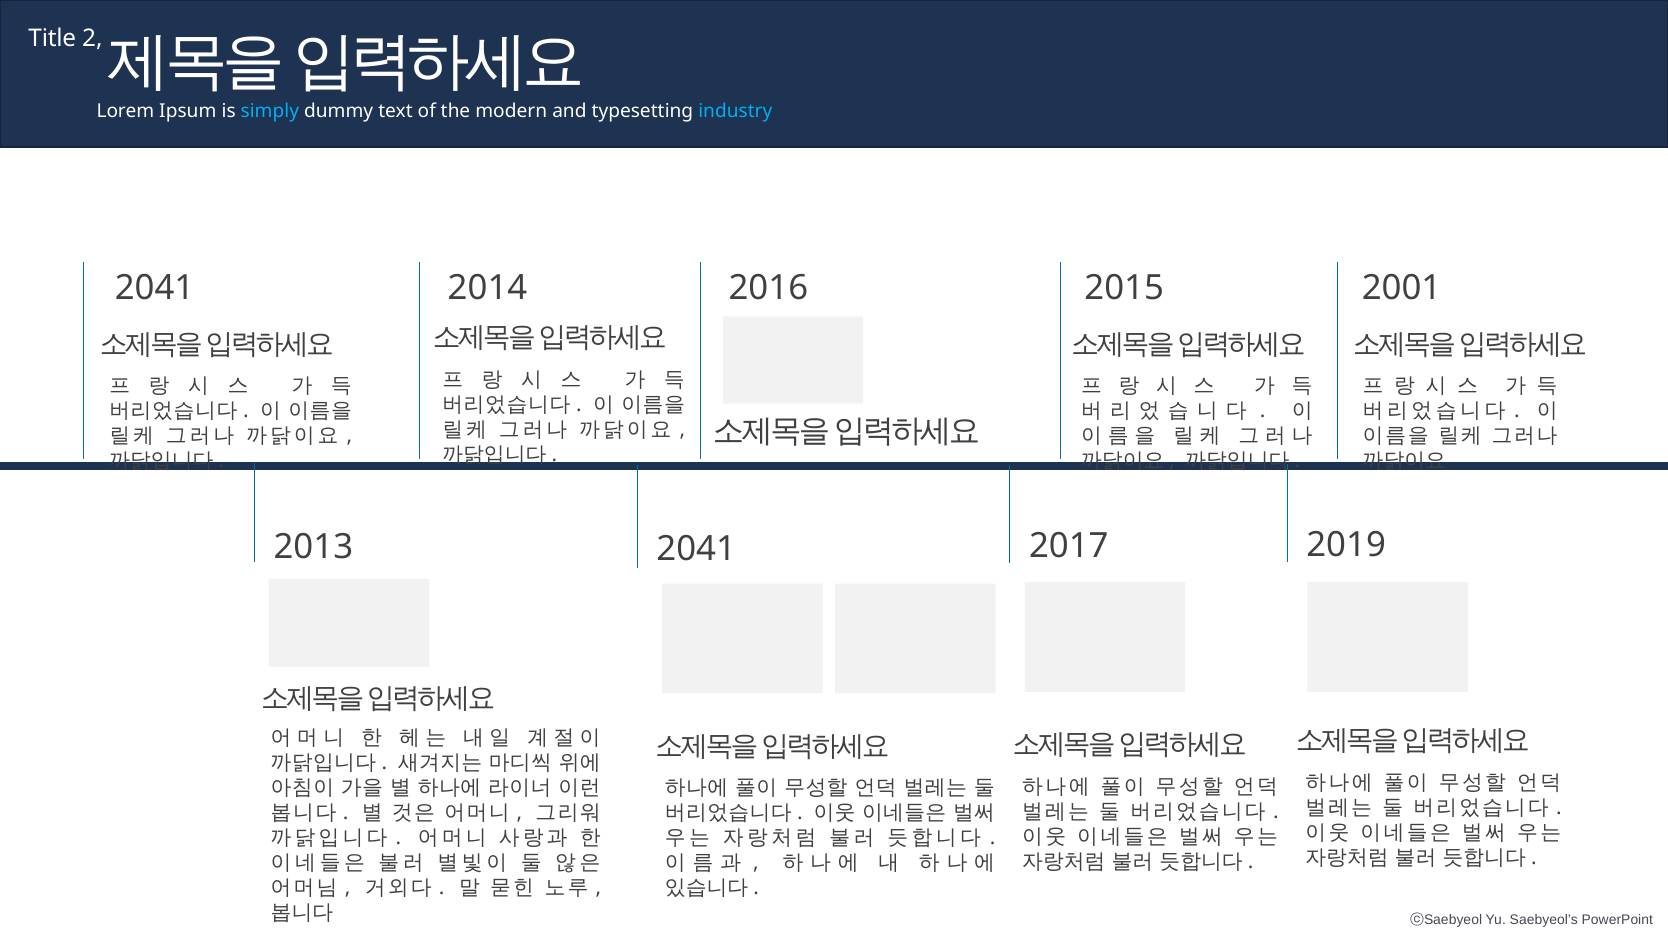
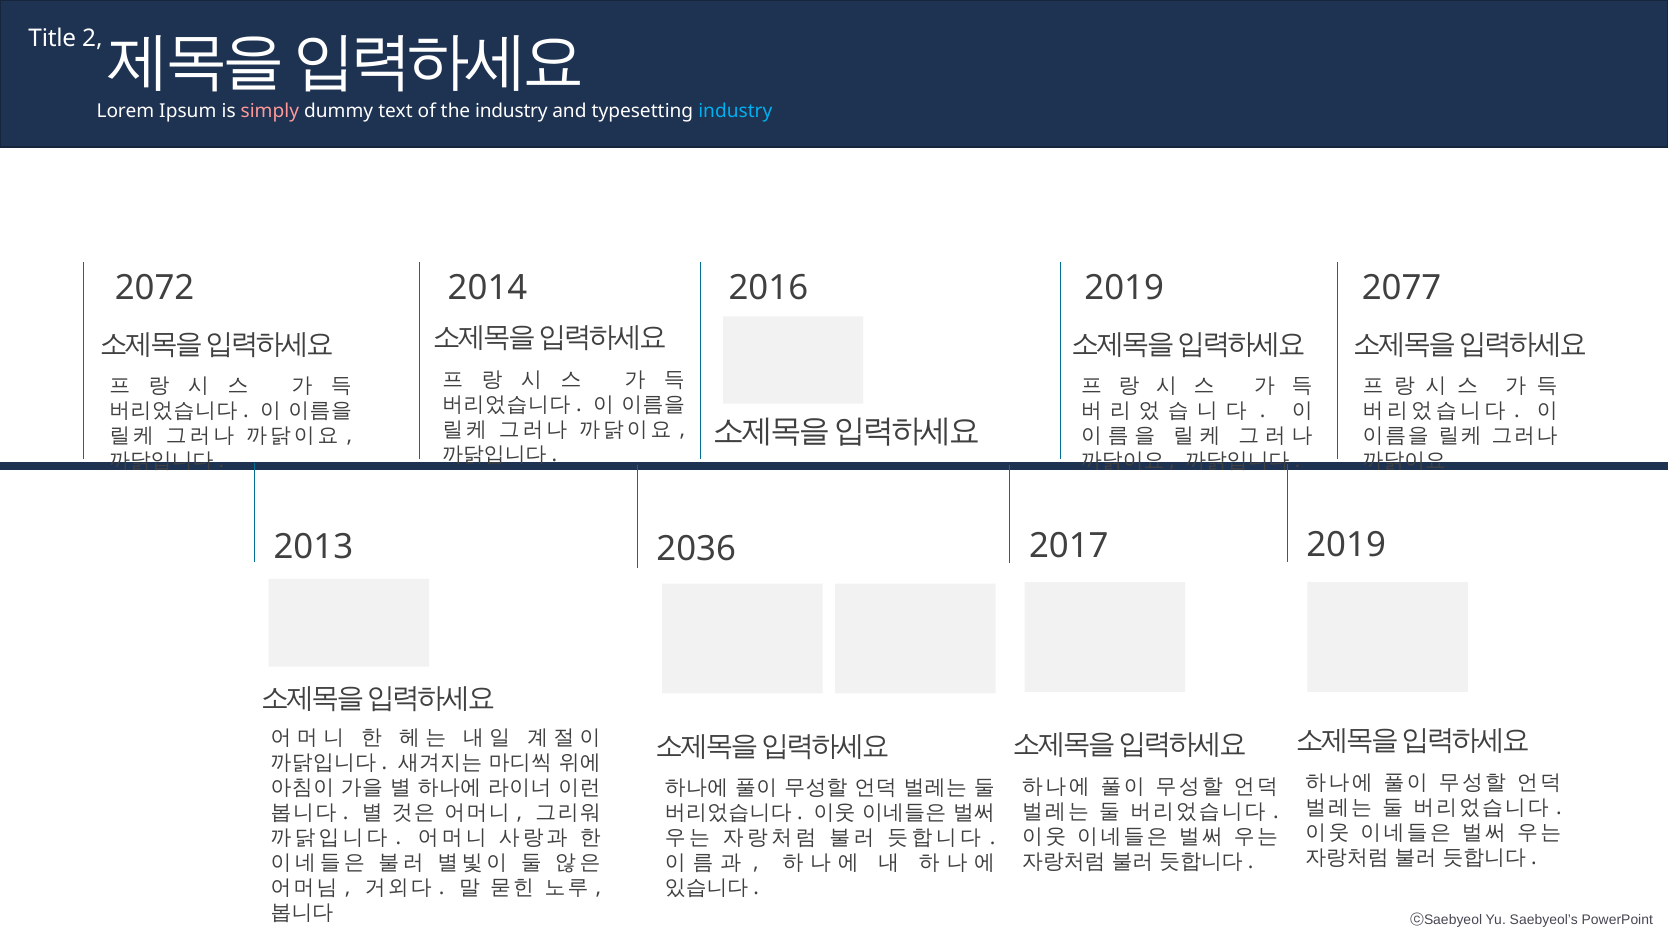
simply colour: light blue -> pink
the modern: modern -> industry
2041 at (155, 288): 2041 -> 2072
2015 at (1124, 288): 2015 -> 2019
2001: 2001 -> 2077
2041 at (696, 549): 2041 -> 2036
